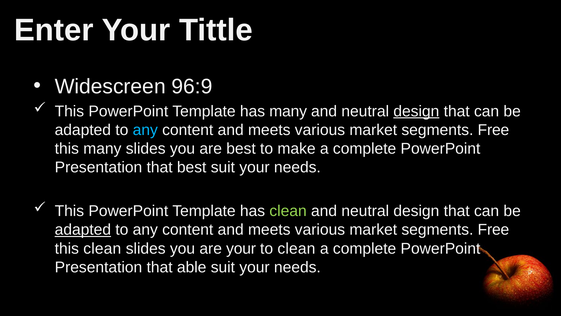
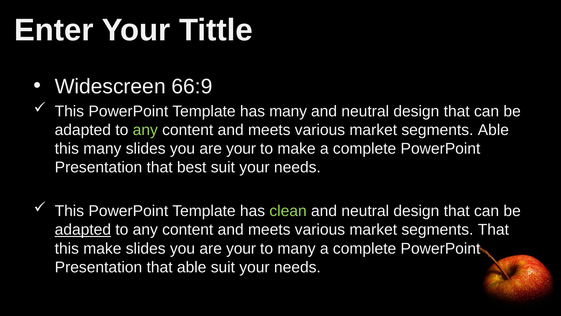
96:9: 96:9 -> 66:9
design at (416, 111) underline: present -> none
any at (145, 130) colour: light blue -> light green
Free at (493, 130): Free -> Able
best at (241, 148): best -> your
Free at (493, 230): Free -> That
this clean: clean -> make
to clean: clean -> many
